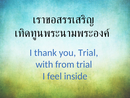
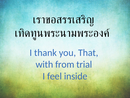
you Trial: Trial -> That
